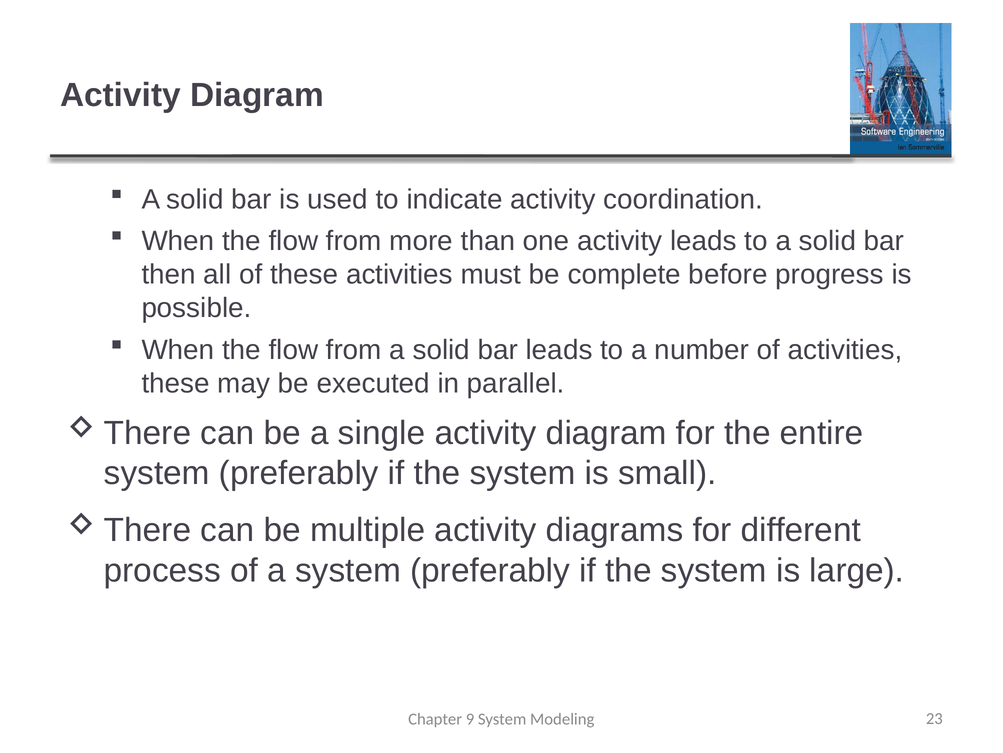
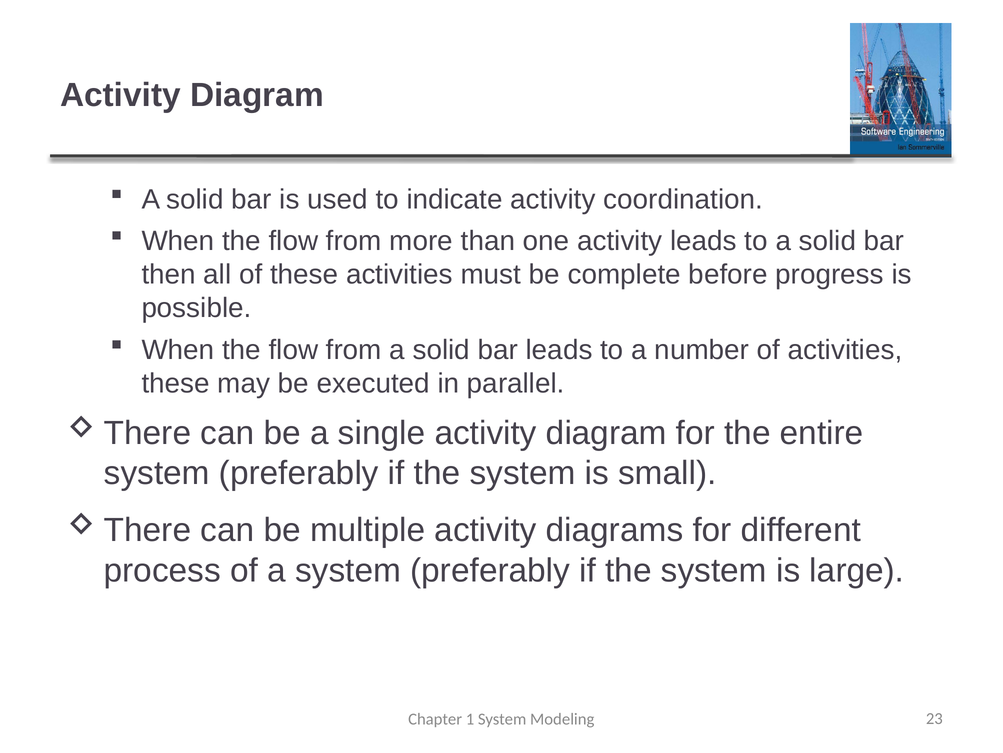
9: 9 -> 1
